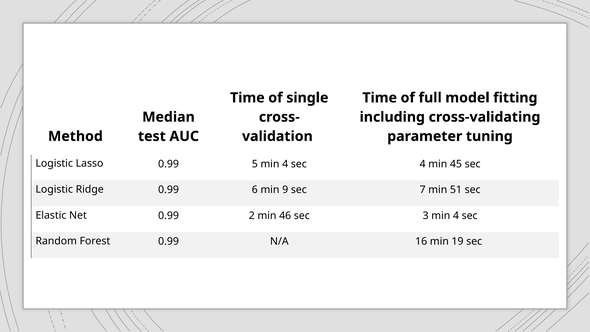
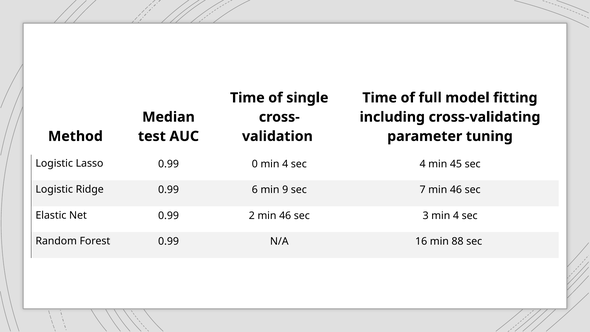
5: 5 -> 0
7 min 51: 51 -> 46
19: 19 -> 88
